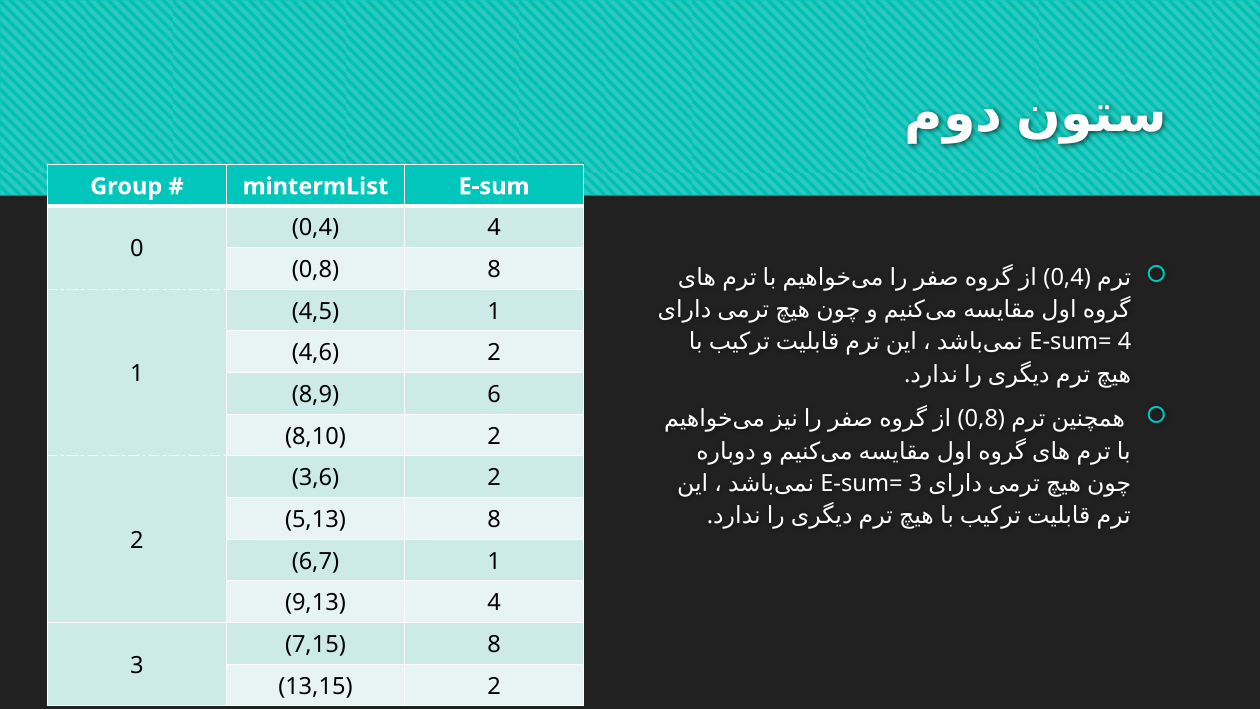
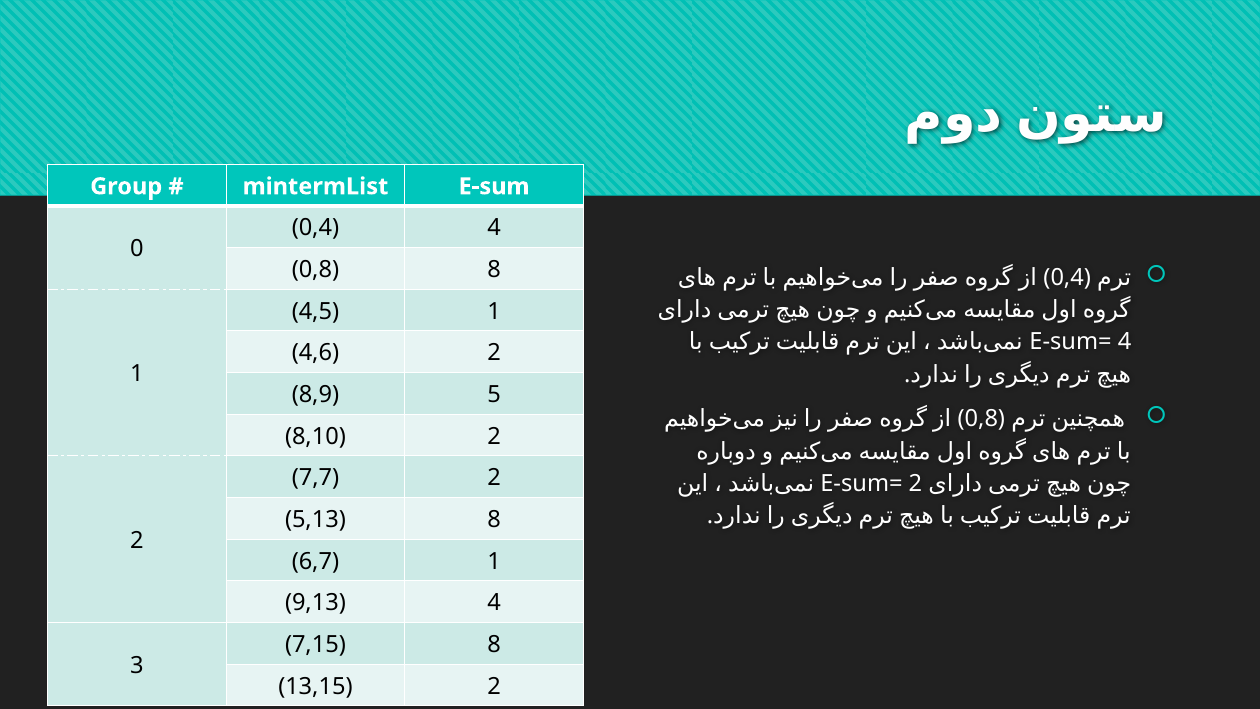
6: 6 -> 5
3,6: 3,6 -> 7,7
E-sum= 3: 3 -> 2
